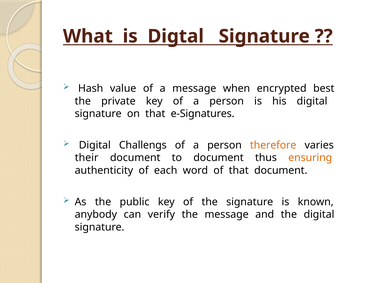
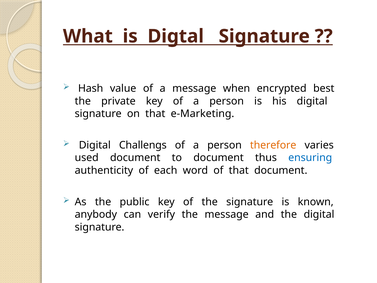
e-Signatures: e-Signatures -> e-Marketing
their: their -> used
ensuring colour: orange -> blue
